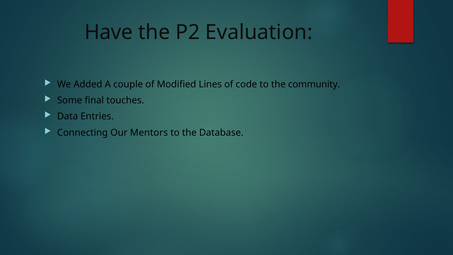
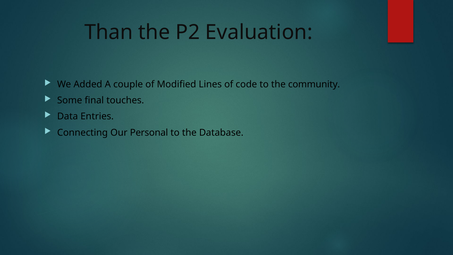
Have: Have -> Than
Mentors: Mentors -> Personal
